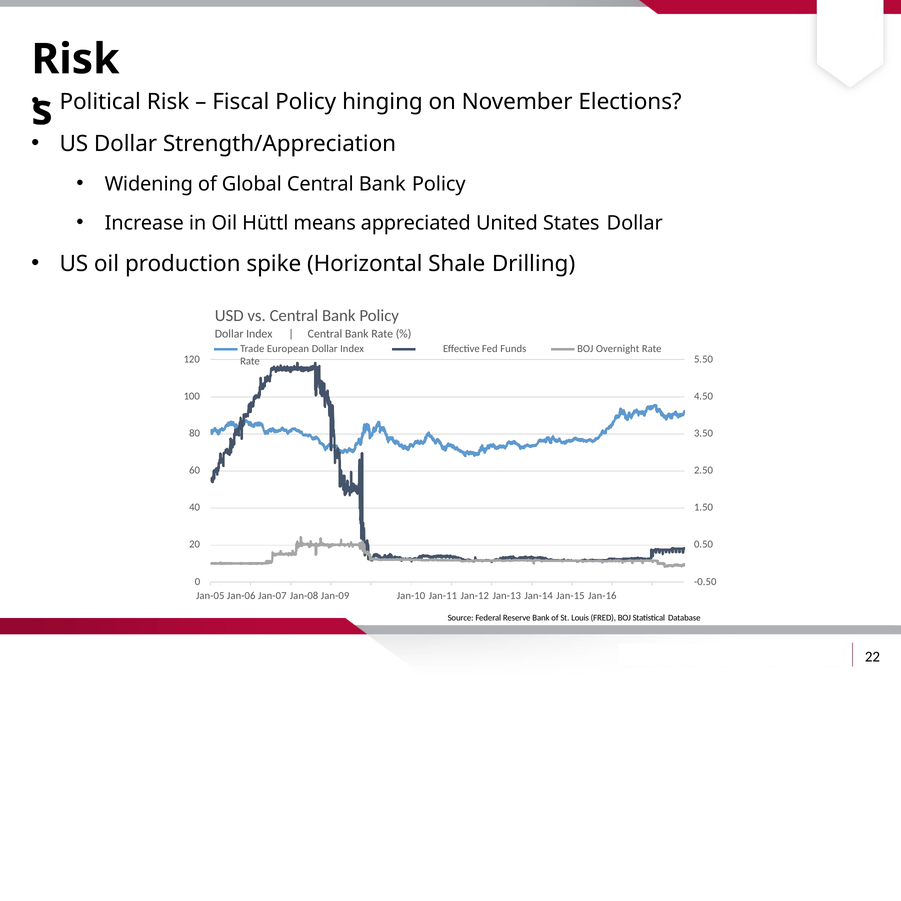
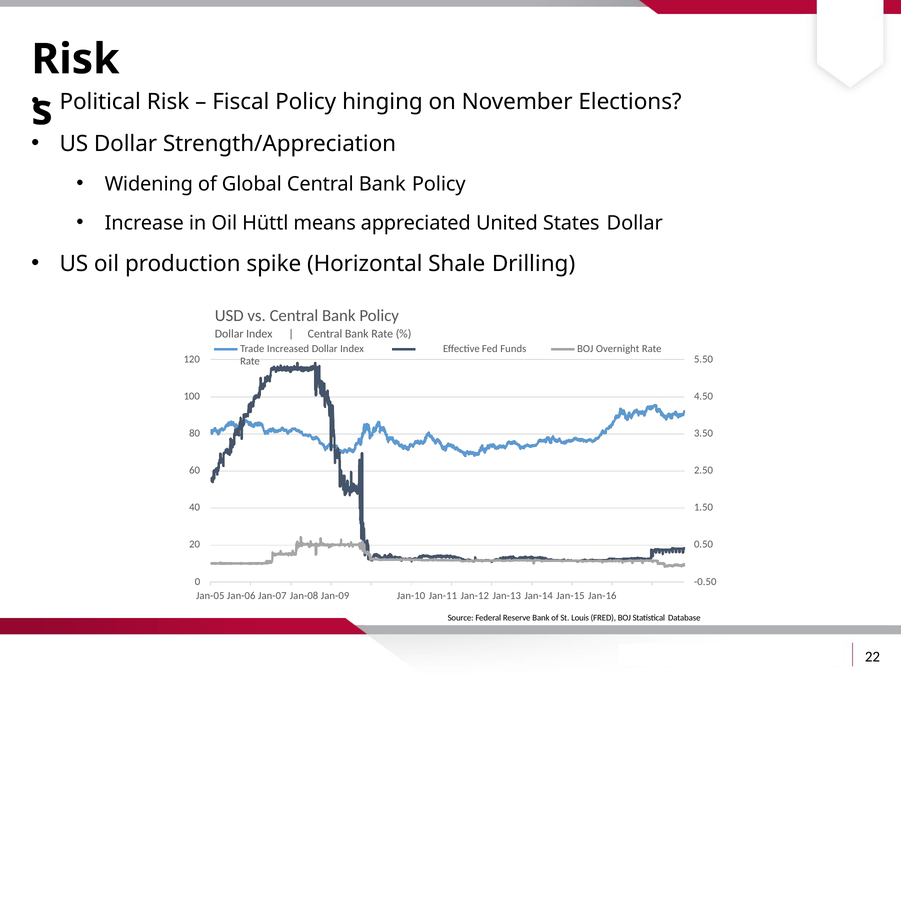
European: European -> Increased
